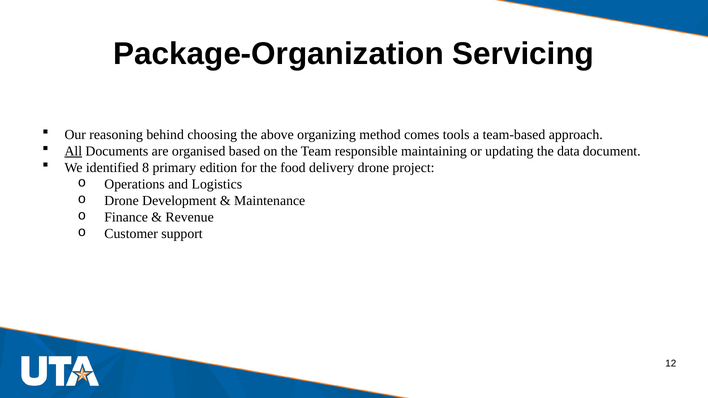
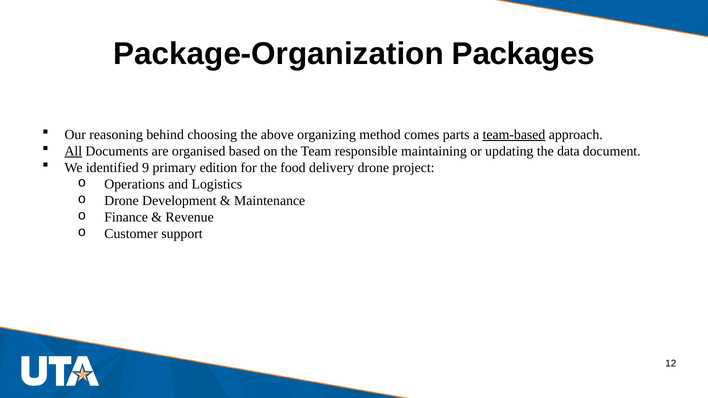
Servicing: Servicing -> Packages
tools: tools -> parts
team-based underline: none -> present
8: 8 -> 9
